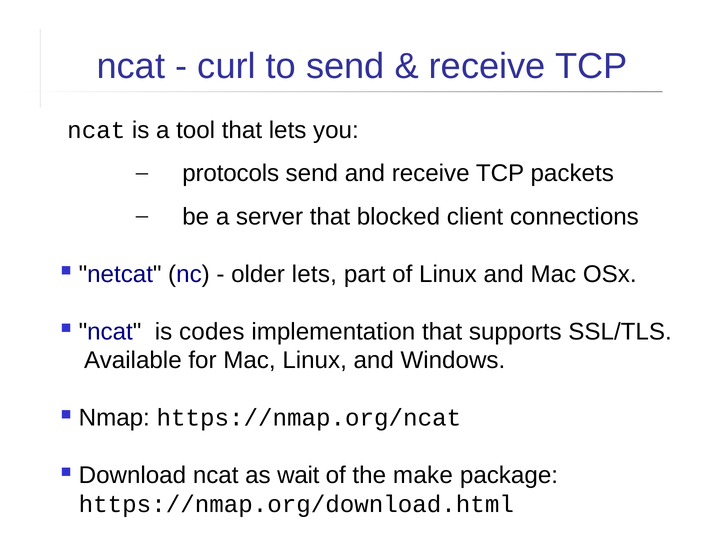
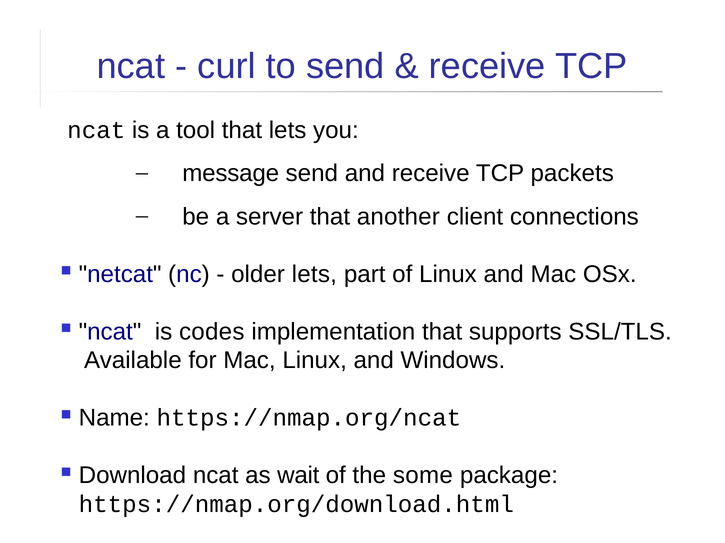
protocols: protocols -> message
blocked: blocked -> another
Nmap: Nmap -> Name
make: make -> some
